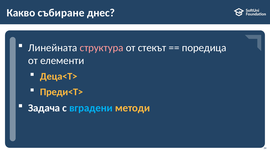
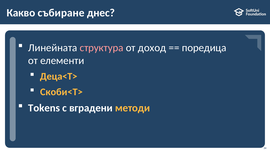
стекът: стекът -> доход
Преди<T>: Преди<T> -> Скоби<T>
Задача: Задача -> Tokens
вградени colour: light blue -> white
